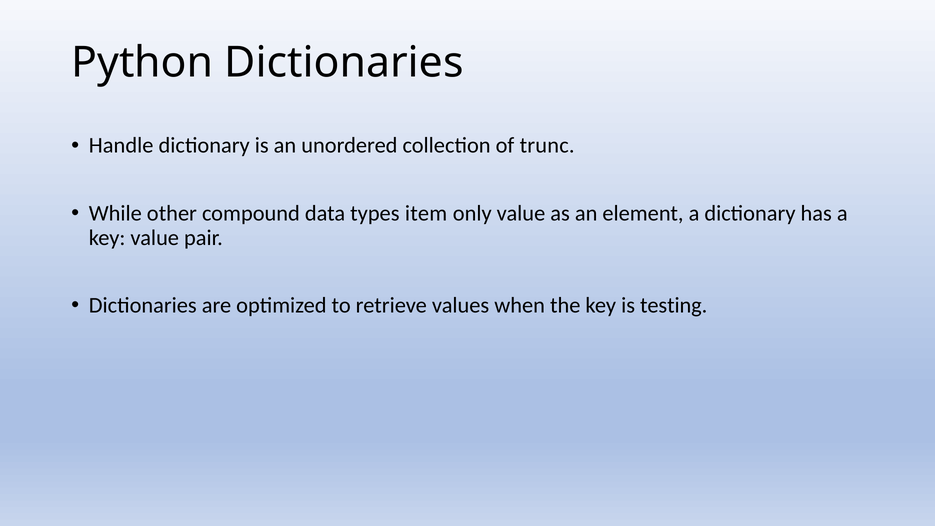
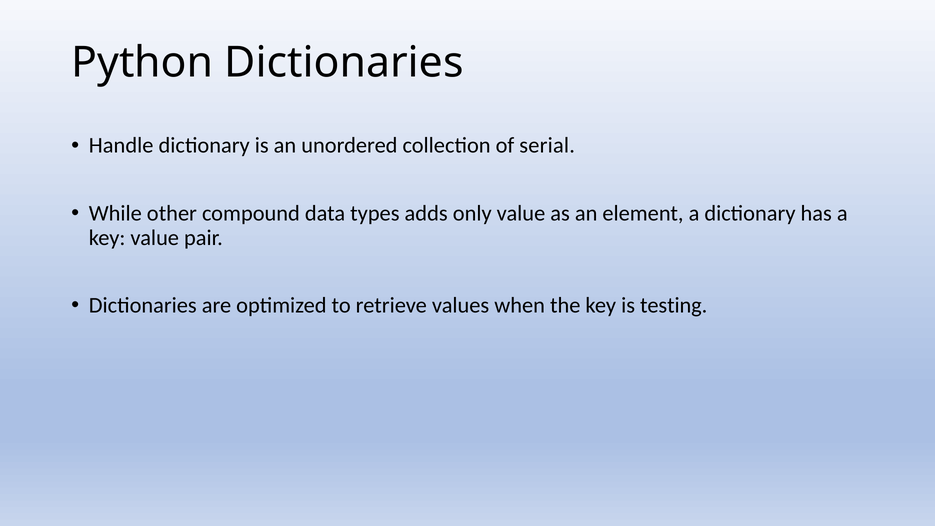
trunc: trunc -> serial
item: item -> adds
